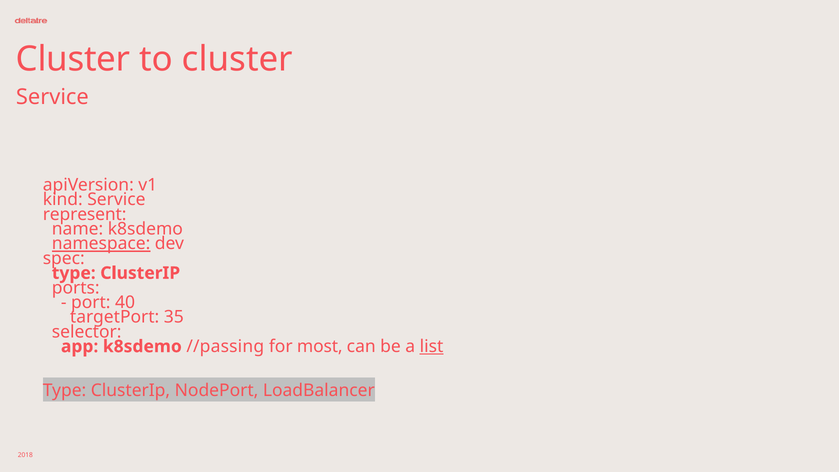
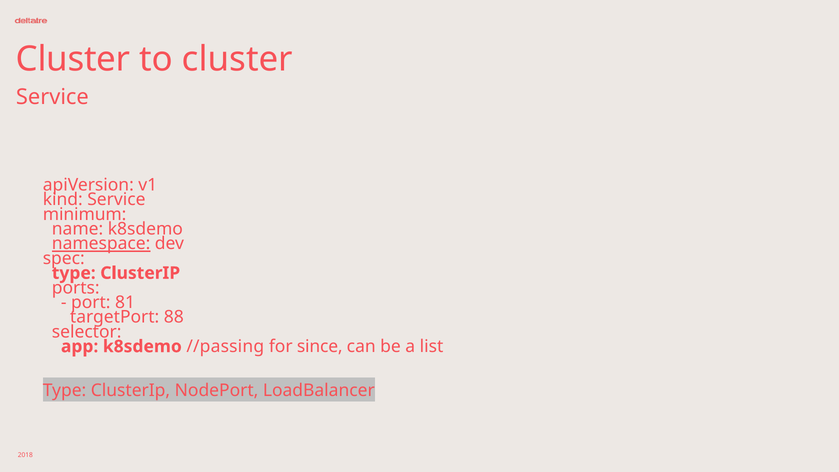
represent: represent -> minimum
40: 40 -> 81
35: 35 -> 88
most: most -> since
list underline: present -> none
